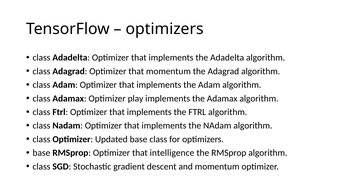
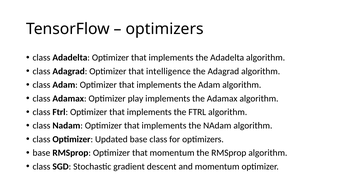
that momentum: momentum -> intelligence
that intelligence: intelligence -> momentum
